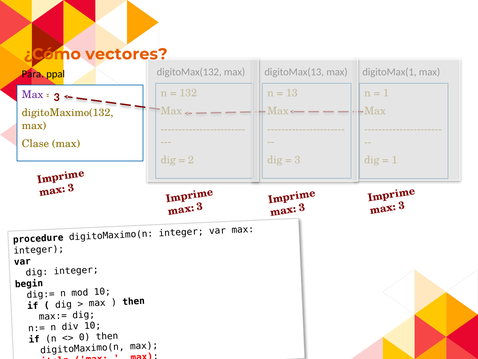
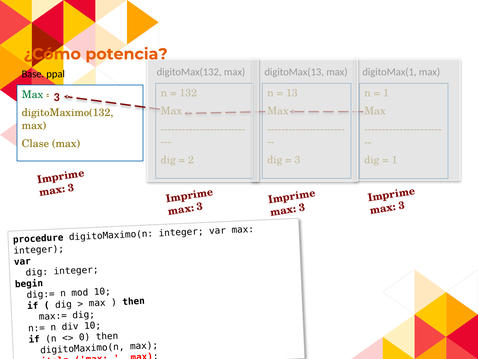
vectores: vectores -> potencia
Para: Para -> Base
Max at (33, 95) colour: purple -> green
